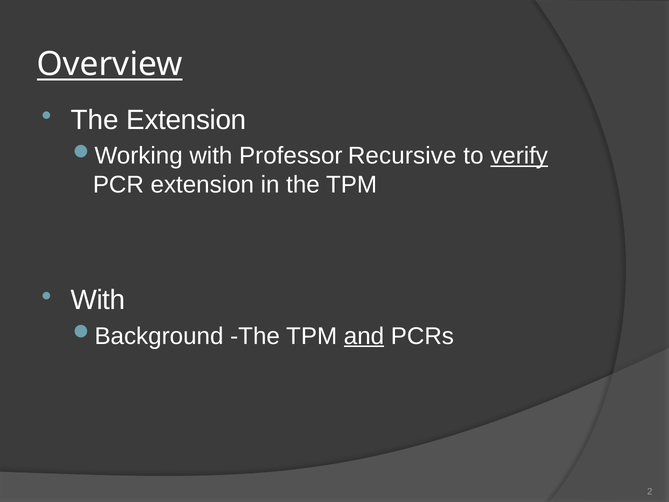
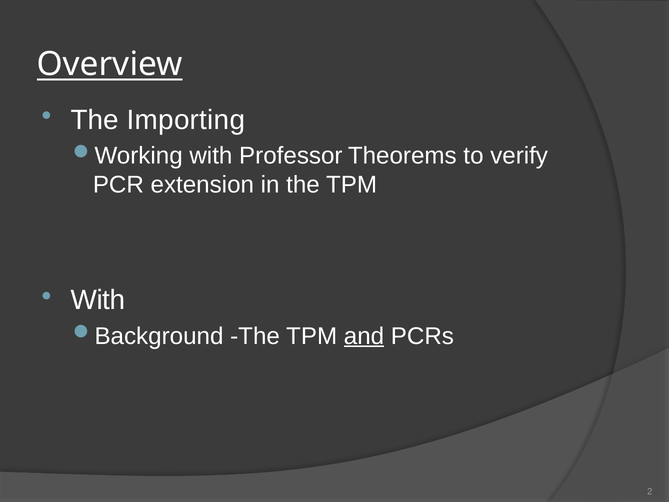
The Extension: Extension -> Importing
Recursive: Recursive -> Theorems
verify underline: present -> none
